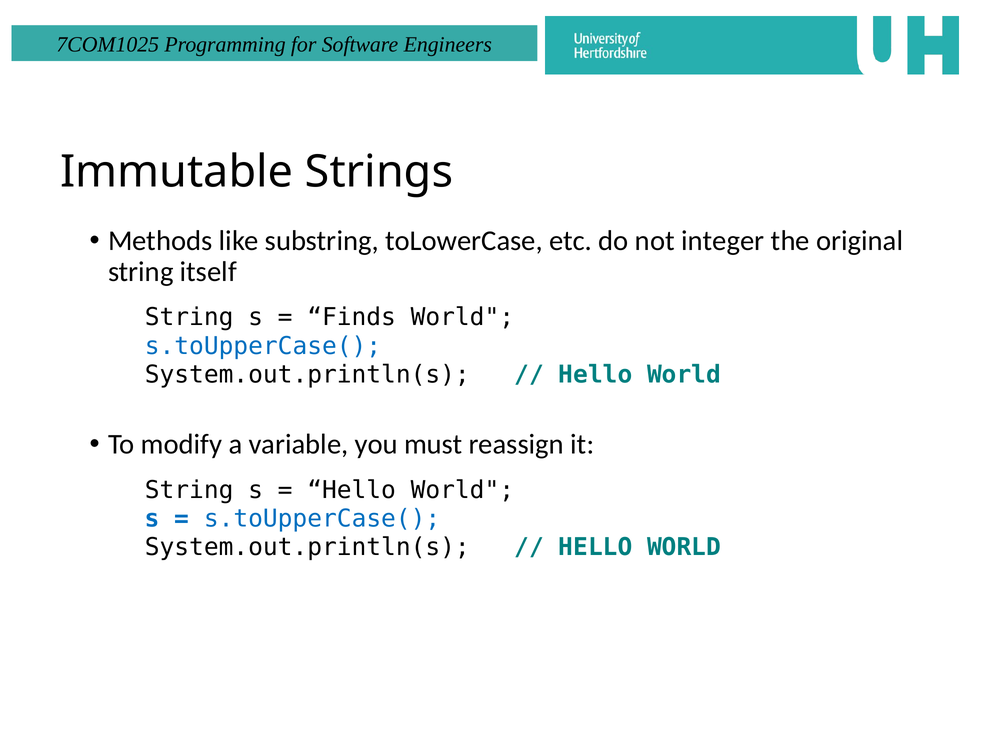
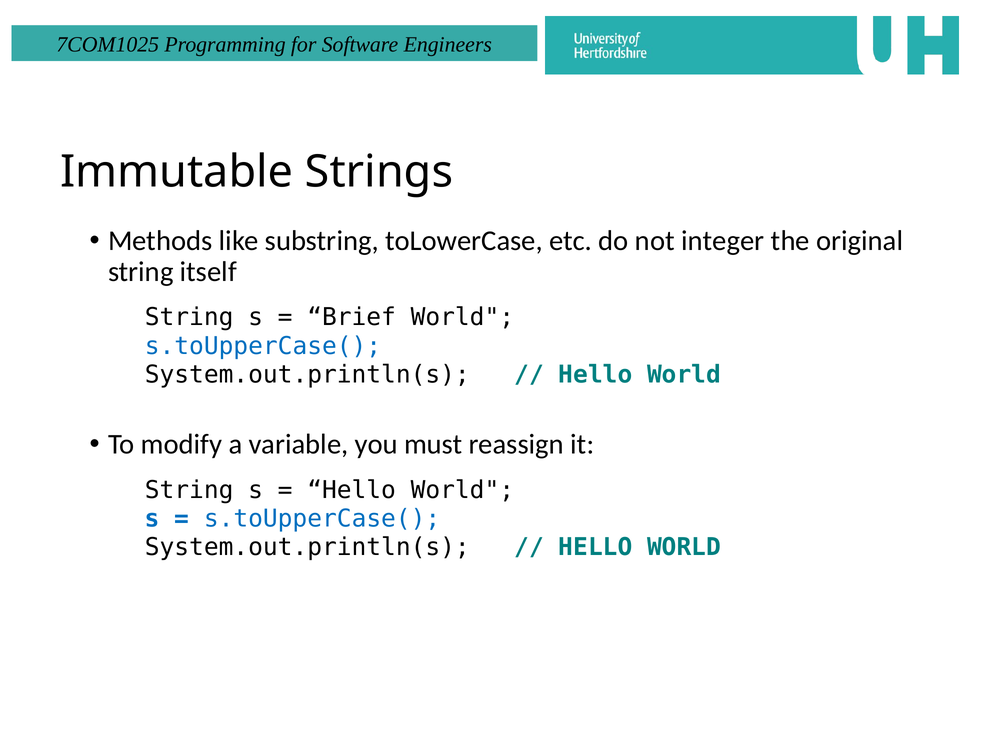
Finds: Finds -> Brief
